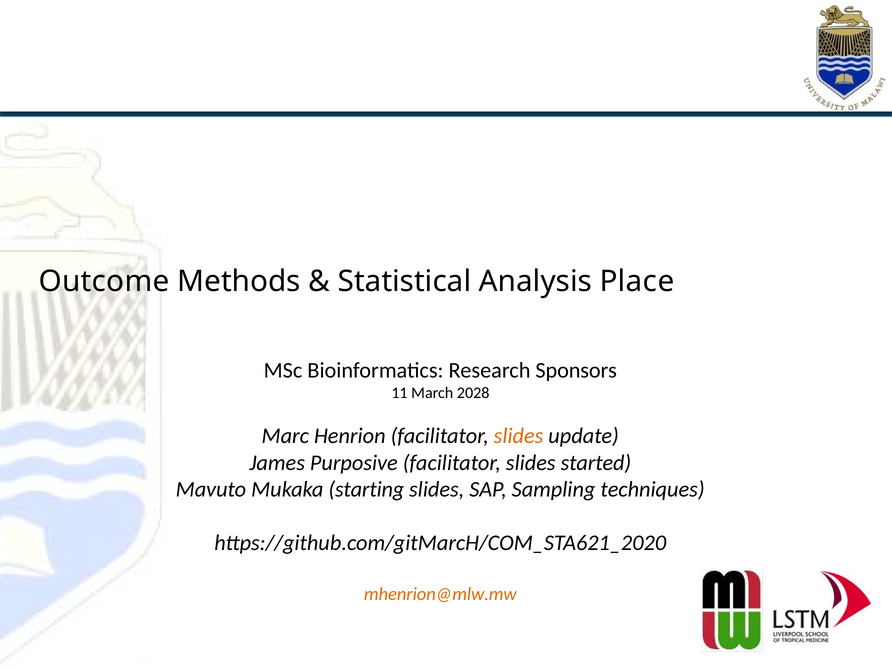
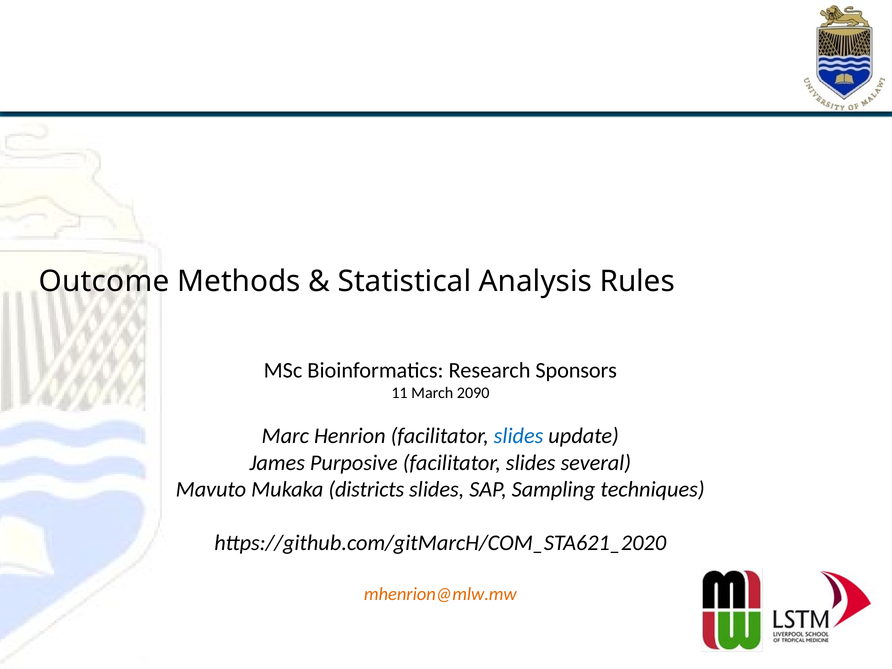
Place: Place -> Rules
2028: 2028 -> 2090
slides at (519, 436) colour: orange -> blue
started: started -> several
starting: starting -> districts
